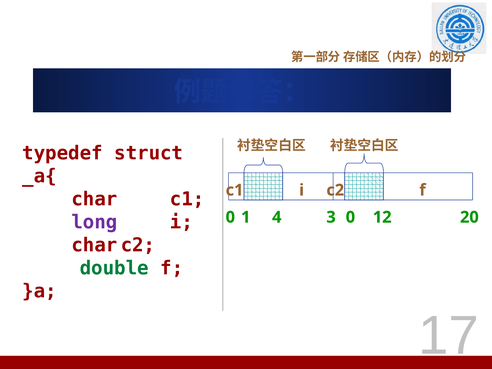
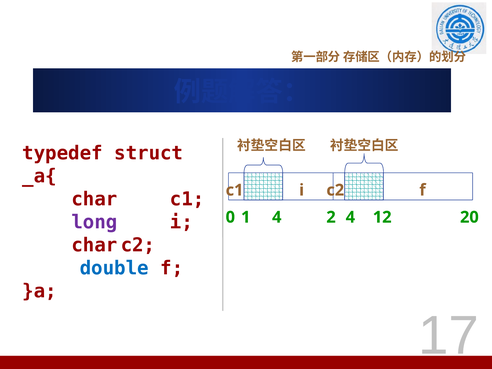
3: 3 -> 2
1 0: 0 -> 4
double colour: green -> blue
